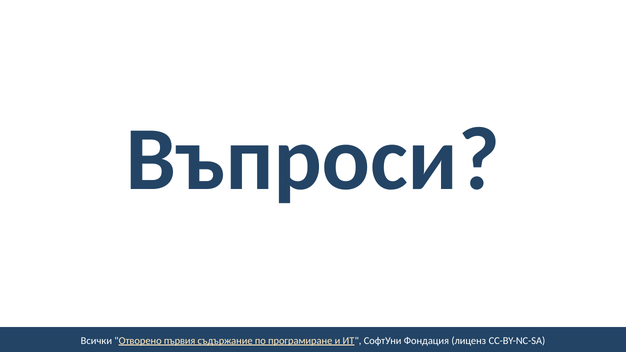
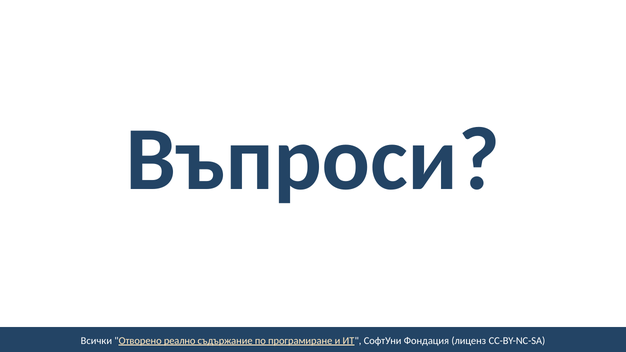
първия: първия -> реално
